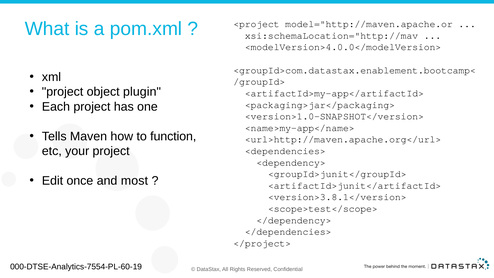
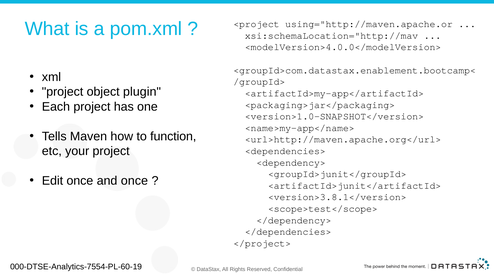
model="http://maven.apache.or: model="http://maven.apache.or -> using="http://maven.apache.or
and most: most -> once
